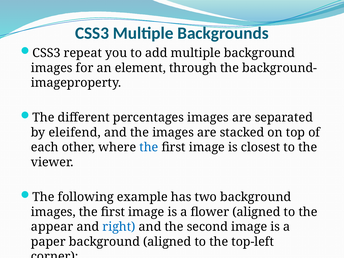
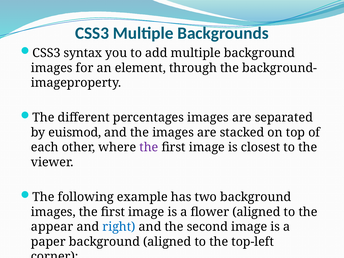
repeat: repeat -> syntax
eleifend: eleifend -> euismod
the at (149, 147) colour: blue -> purple
